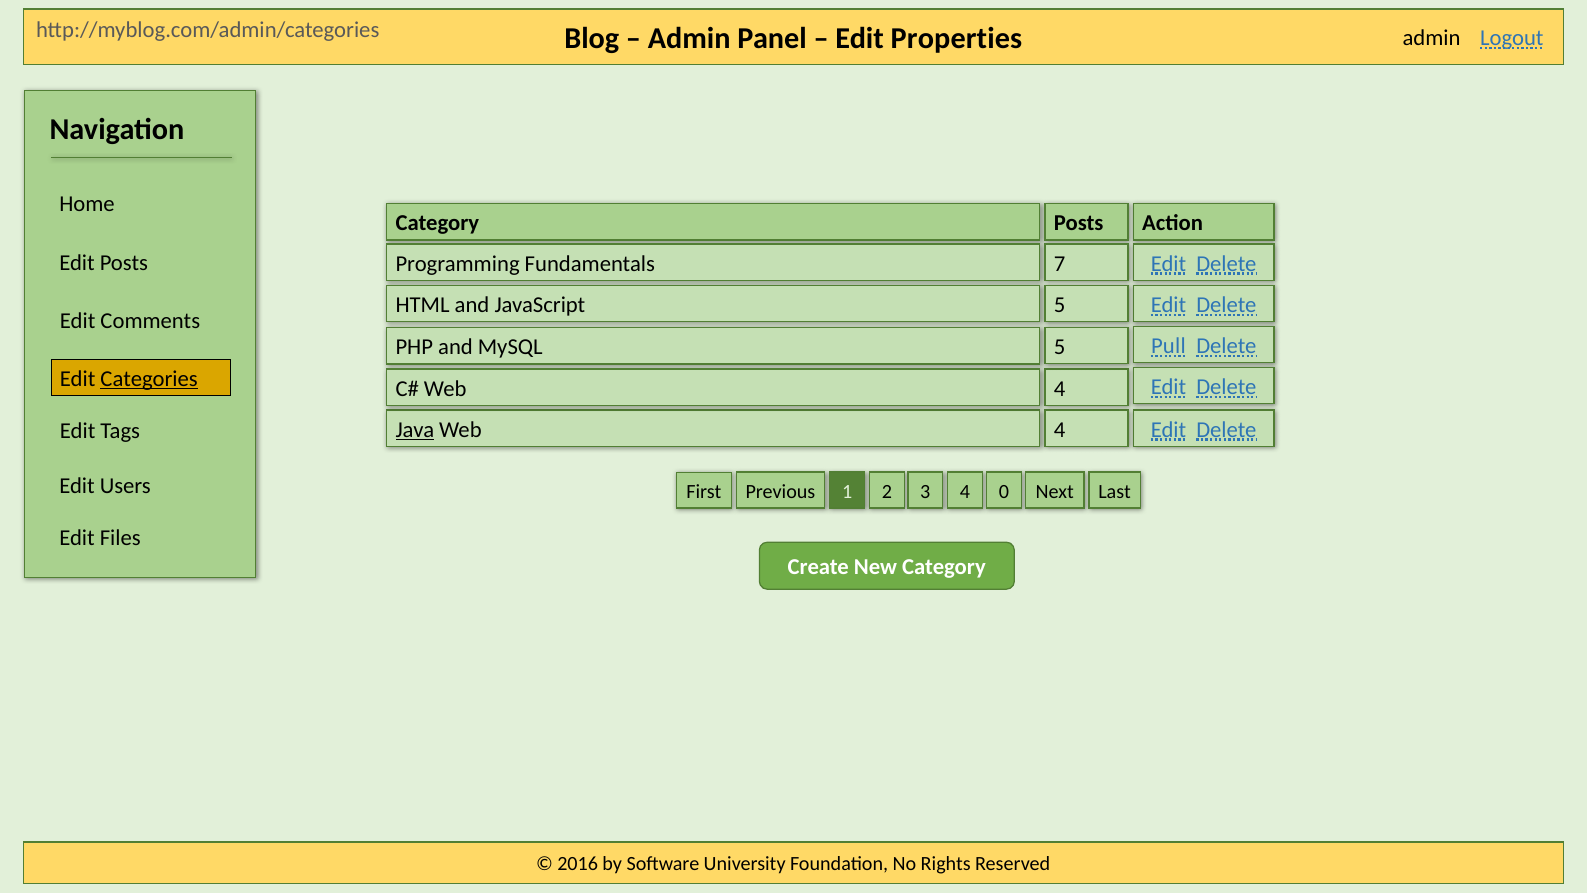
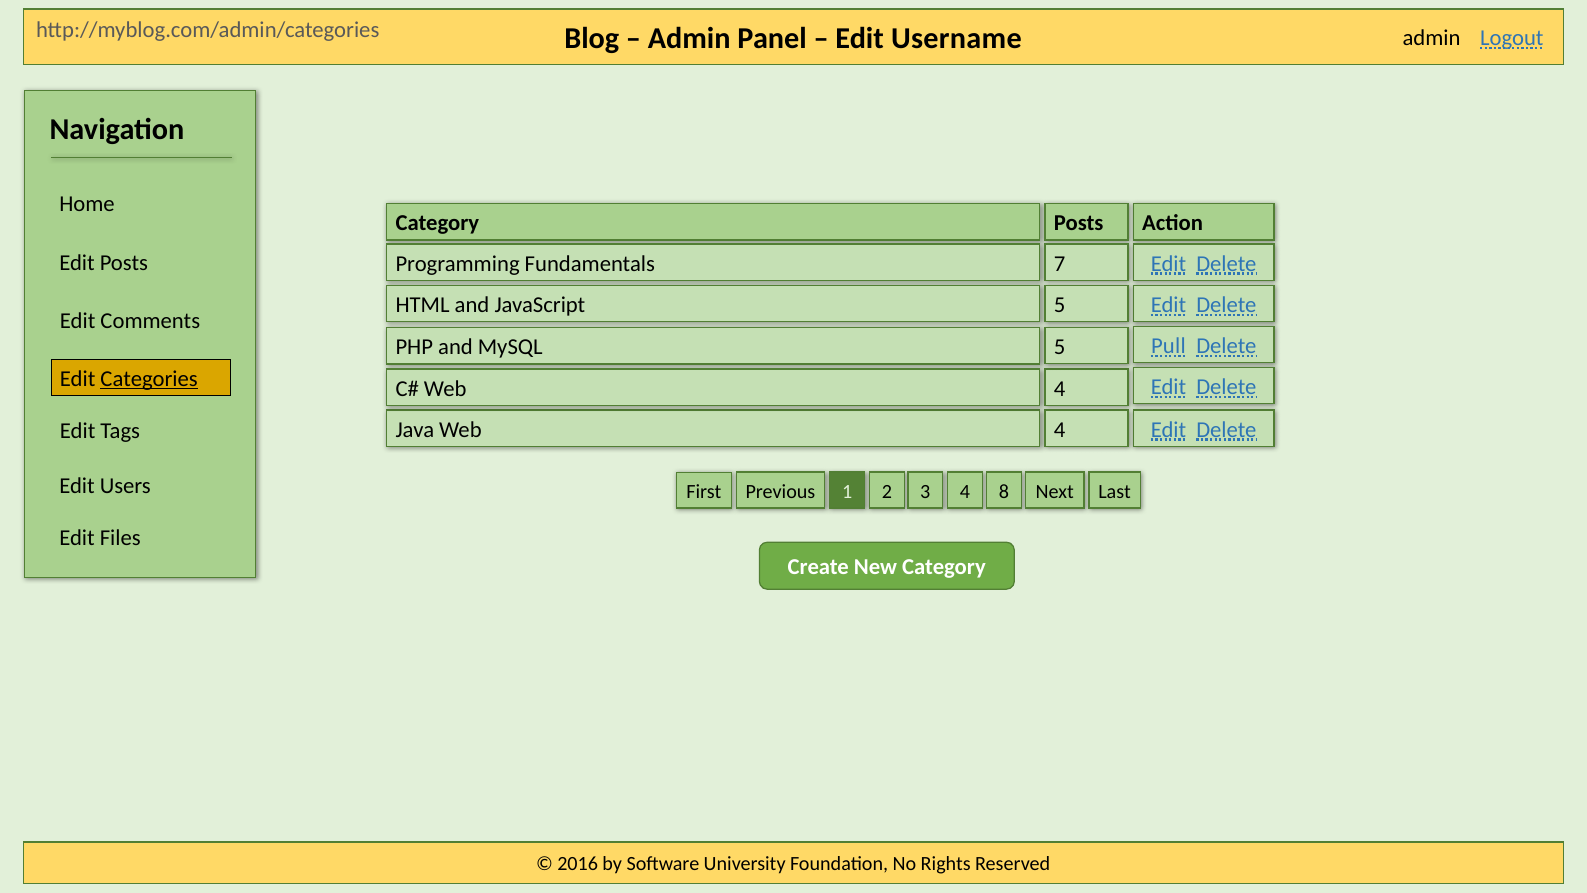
Properties: Properties -> Username
Java underline: present -> none
0: 0 -> 8
